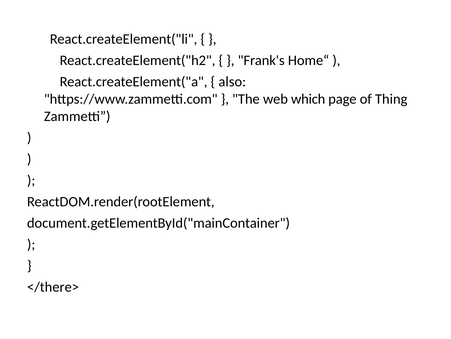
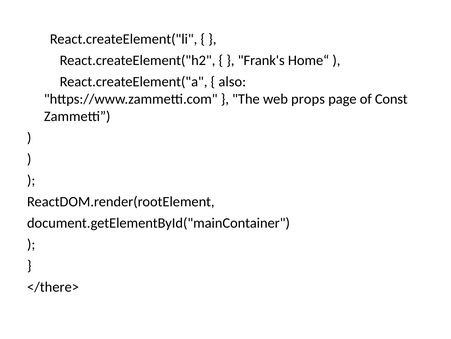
which: which -> props
Thing: Thing -> Const
